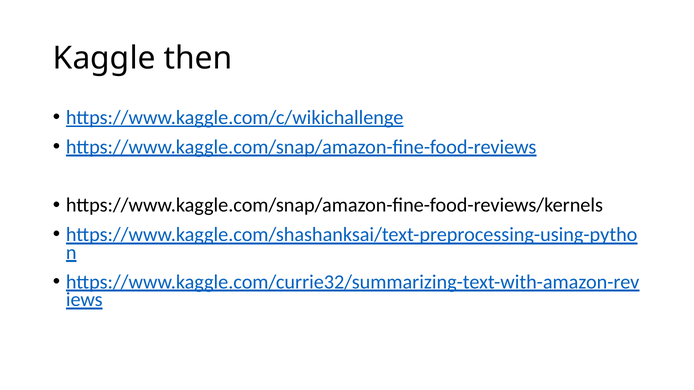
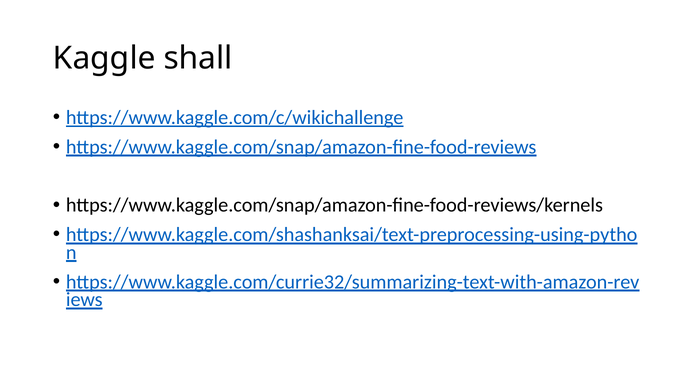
then: then -> shall
